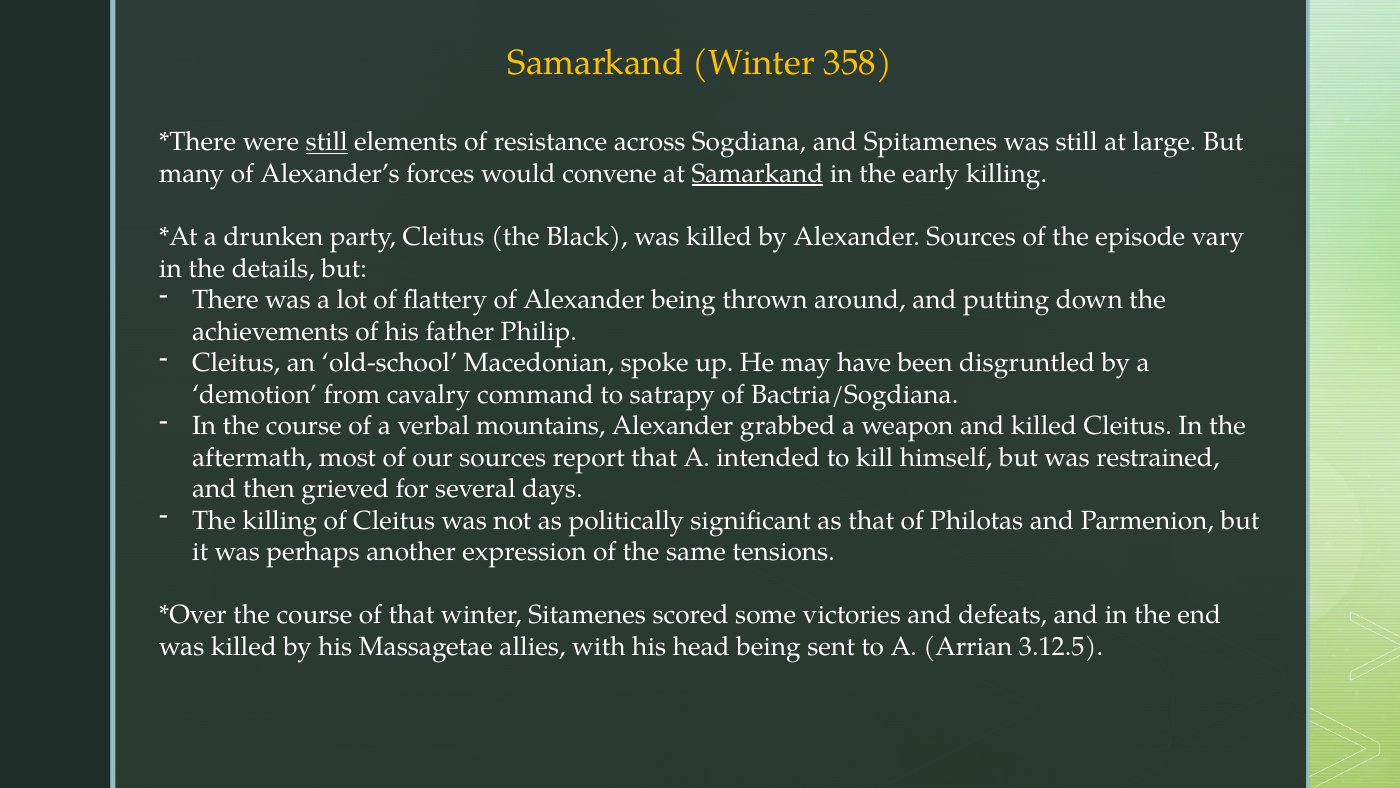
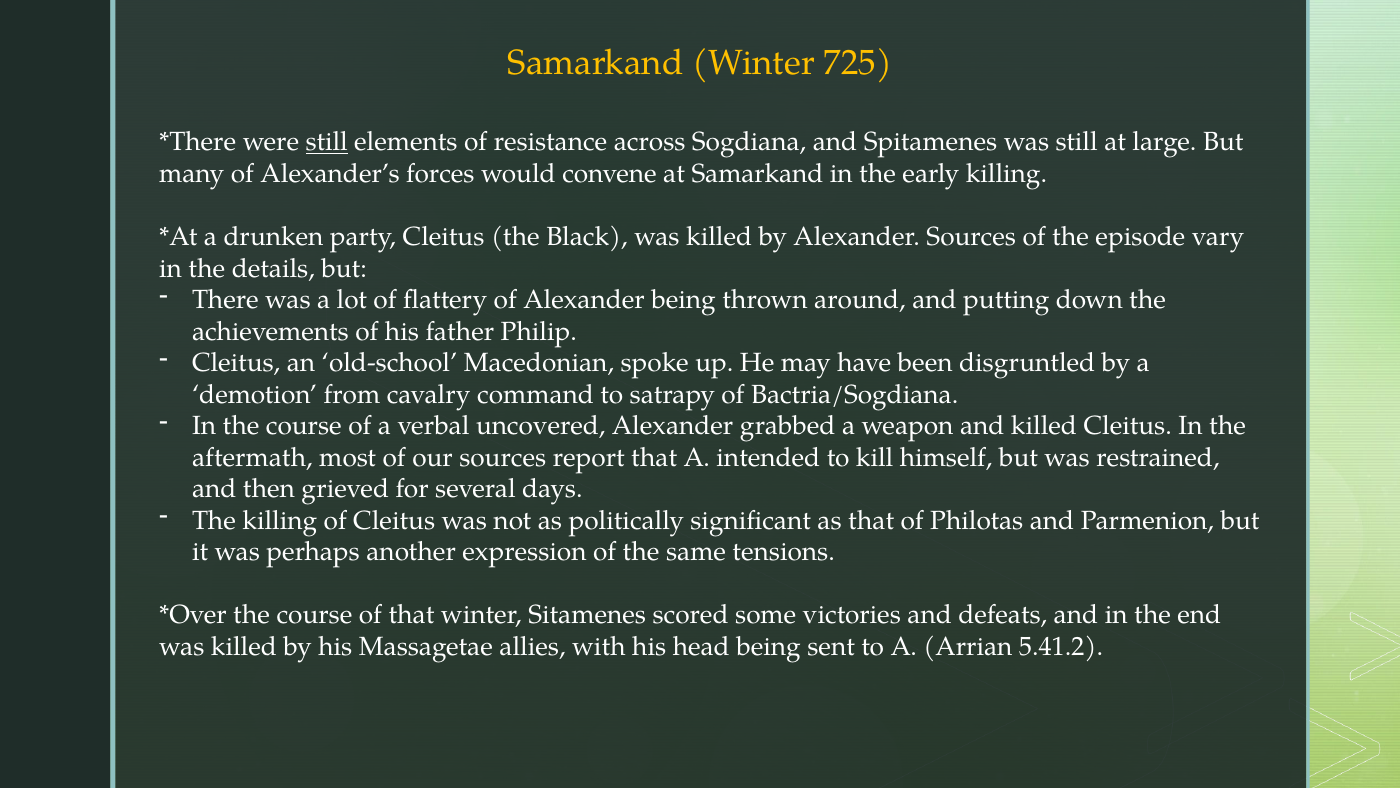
358: 358 -> 725
Samarkand at (757, 174) underline: present -> none
mountains: mountains -> uncovered
3.12.5: 3.12.5 -> 5.41.2
